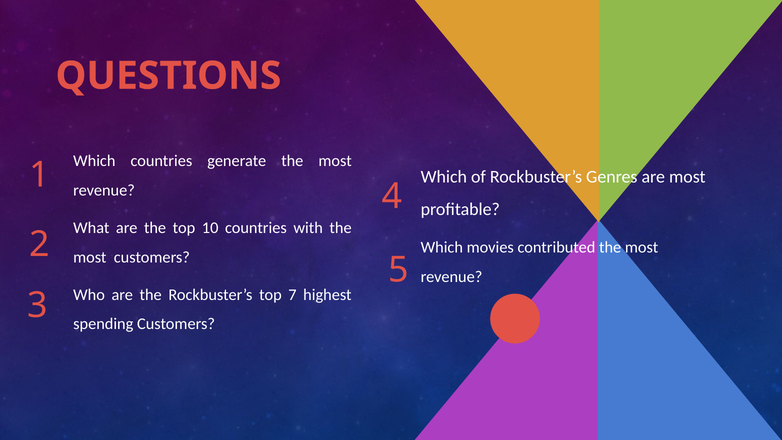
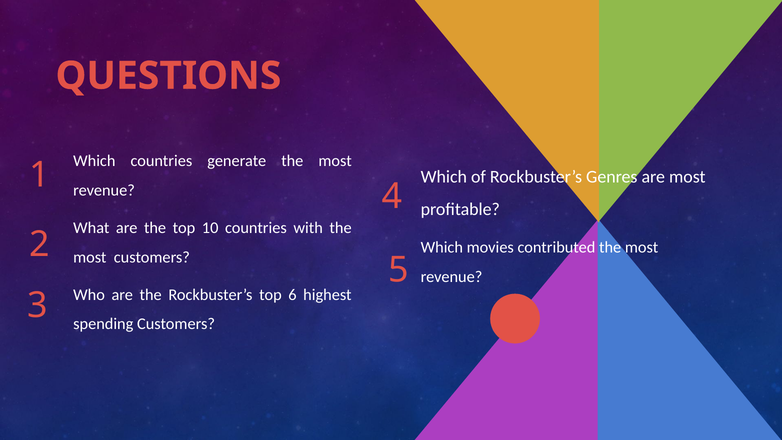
7: 7 -> 6
